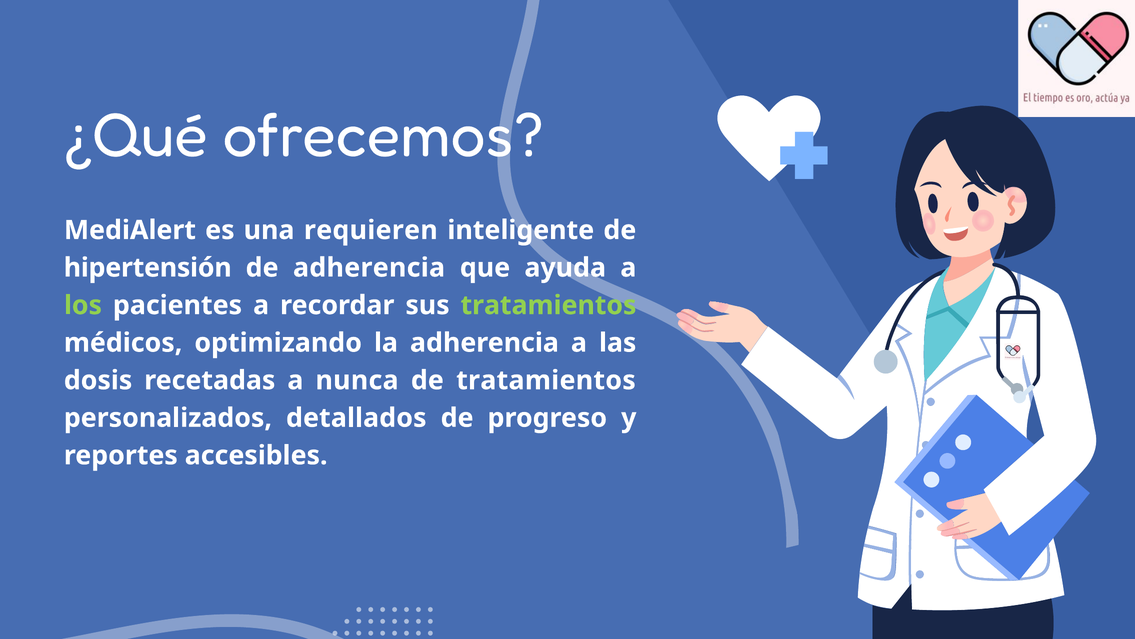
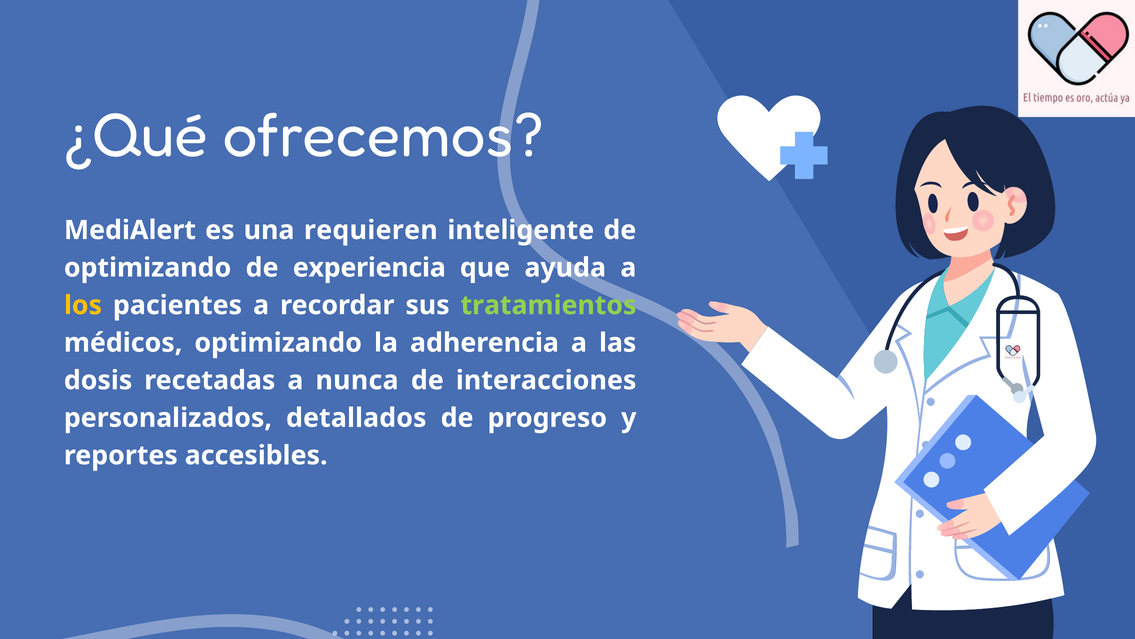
hipertensión at (148, 268): hipertensión -> optimizando
de adherencia: adherencia -> experiencia
los colour: light green -> yellow
de tratamientos: tratamientos -> interacciones
